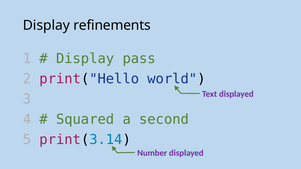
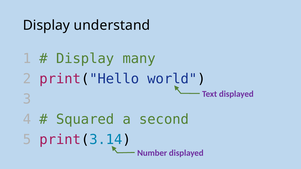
refinements: refinements -> understand
pass: pass -> many
